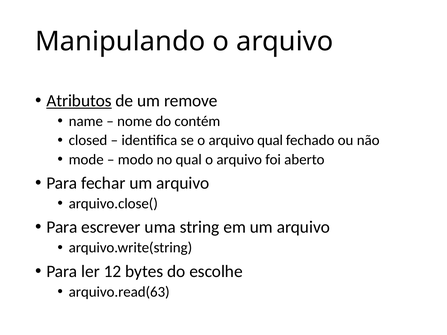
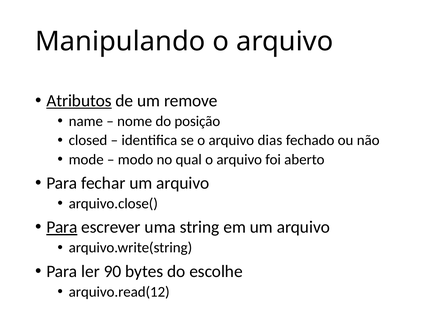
contém: contém -> posição
arquivo qual: qual -> dias
Para at (62, 227) underline: none -> present
12: 12 -> 90
arquivo.read(63: arquivo.read(63 -> arquivo.read(12
